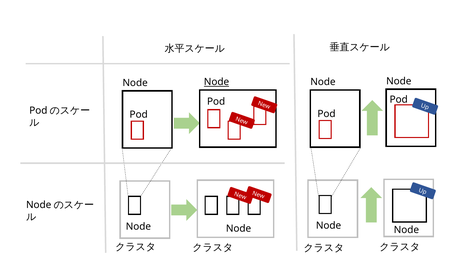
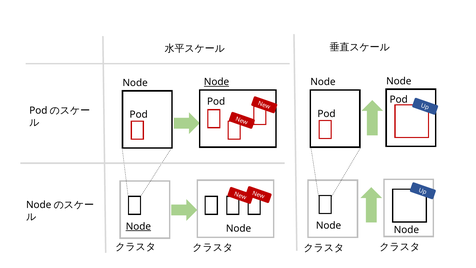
Node at (138, 226) underline: none -> present
